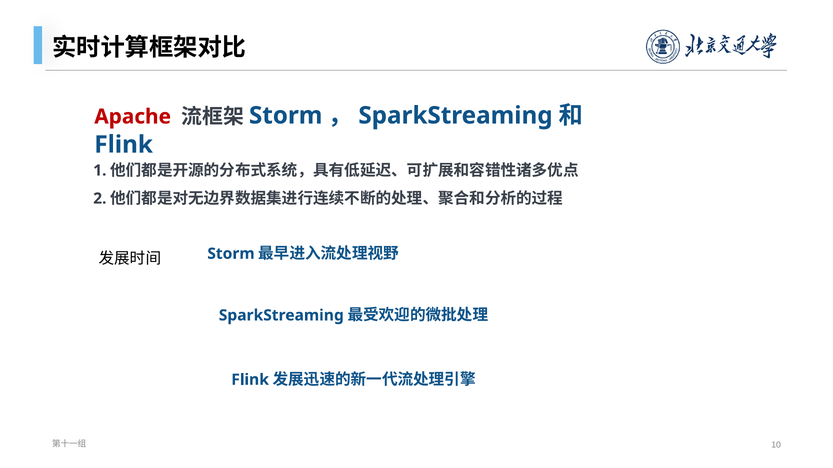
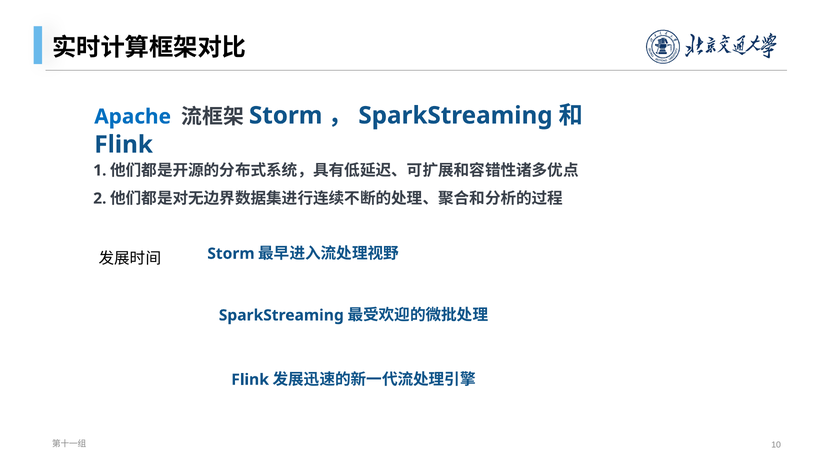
Apache colour: red -> blue
